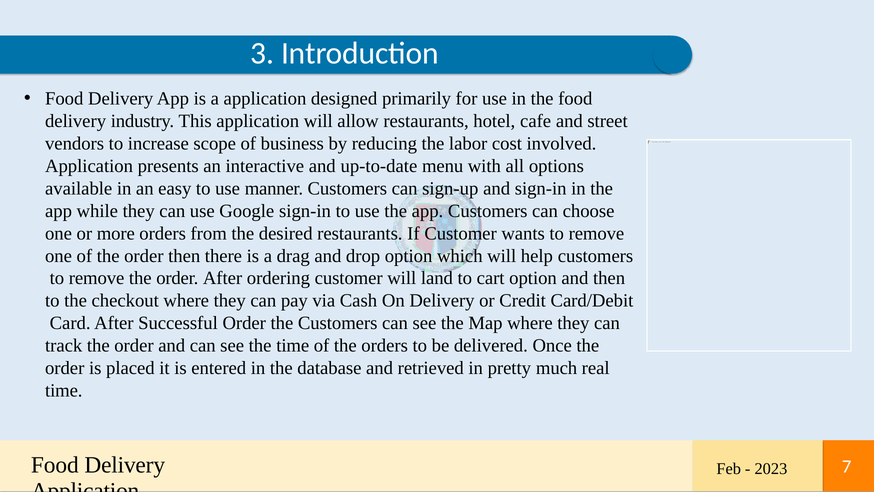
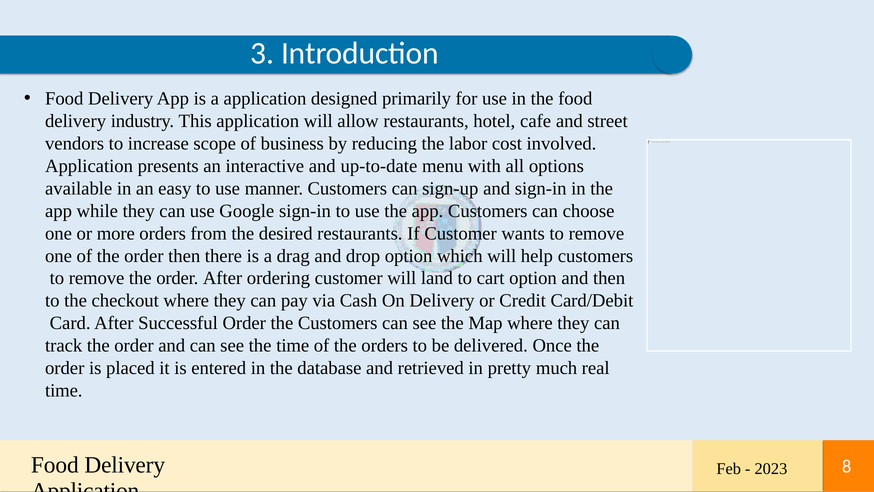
7: 7 -> 8
